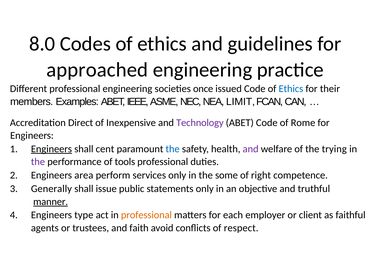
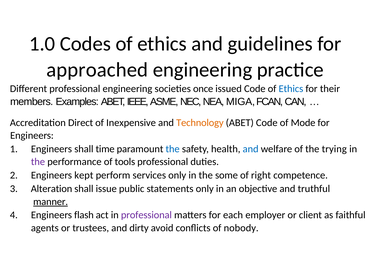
8.0: 8.0 -> 1.0
LIMIT: LIMIT -> MIGA
Technology colour: purple -> orange
Rome: Rome -> Mode
Engineers at (51, 149) underline: present -> none
cent: cent -> time
and at (251, 149) colour: purple -> blue
area: area -> kept
Generally: Generally -> Alteration
type: type -> flash
professional at (146, 216) colour: orange -> purple
faith: faith -> dirty
respect: respect -> nobody
